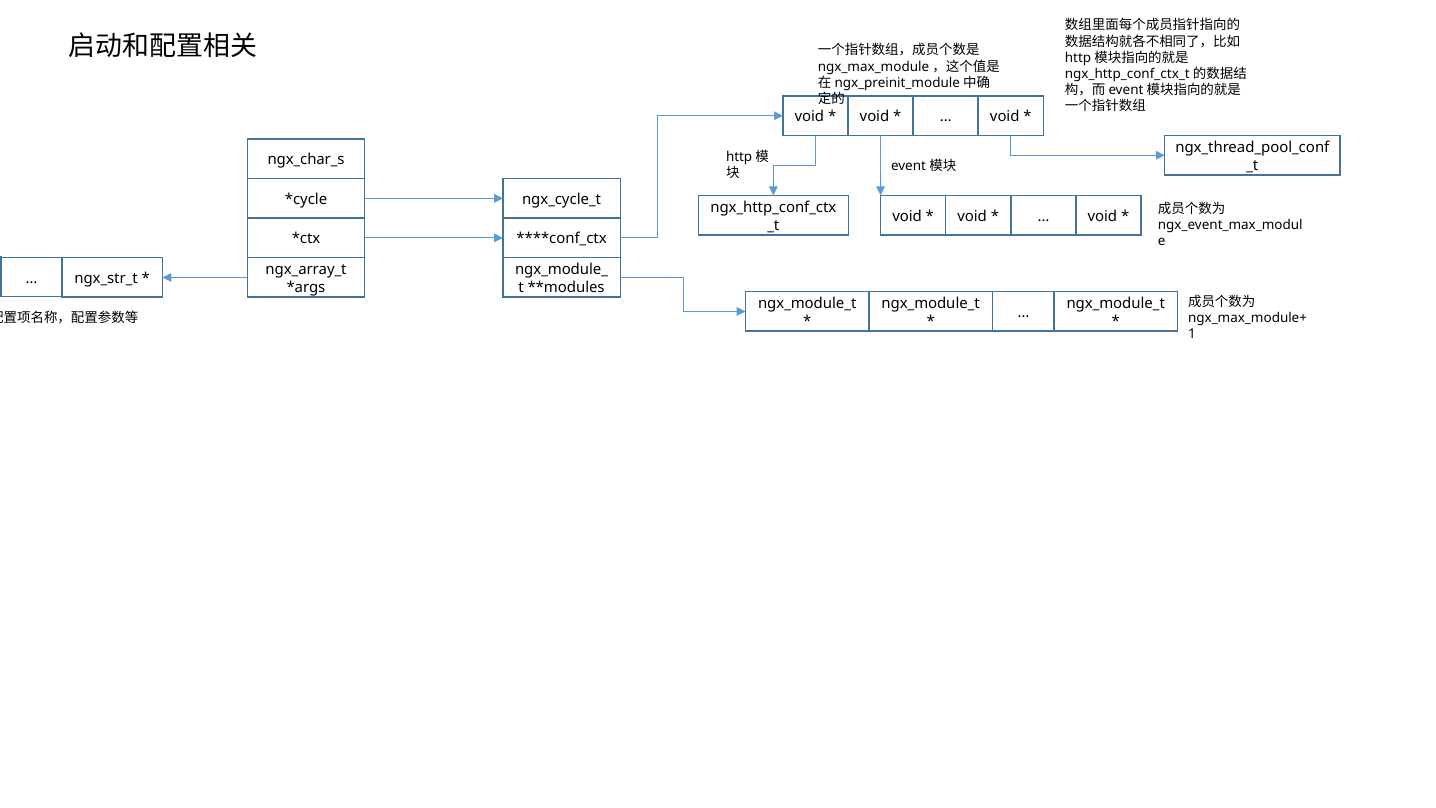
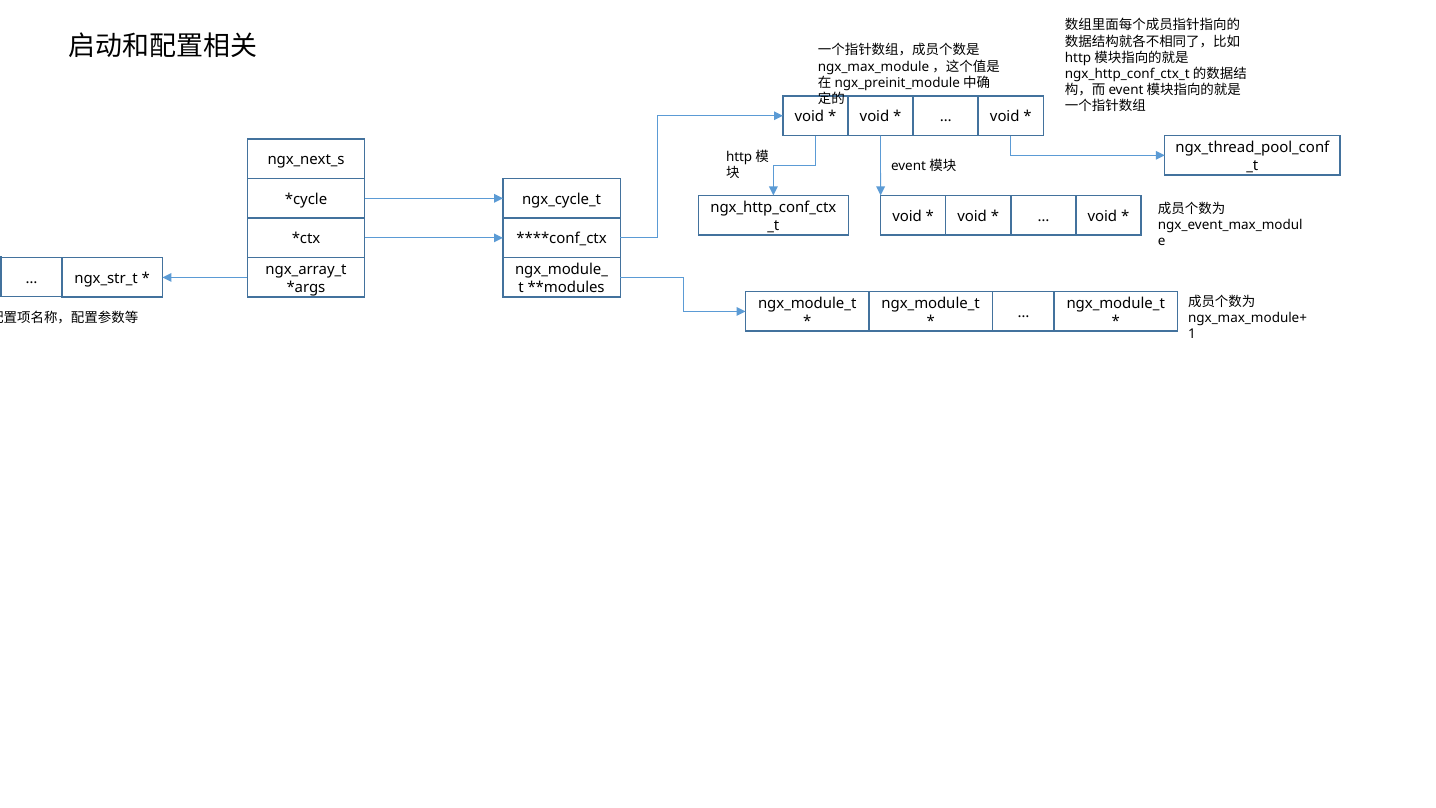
ngx_char_s: ngx_char_s -> ngx_next_s
